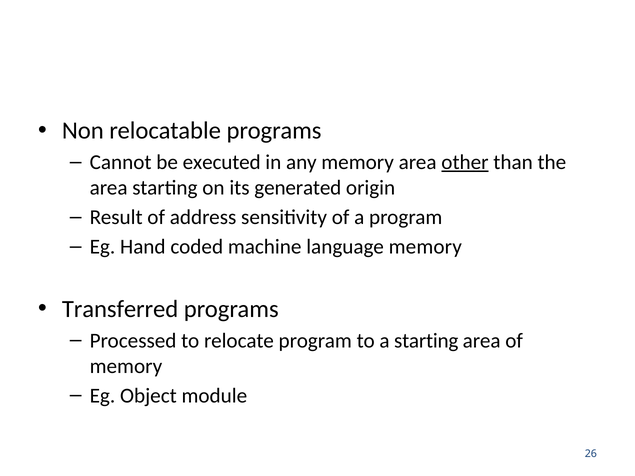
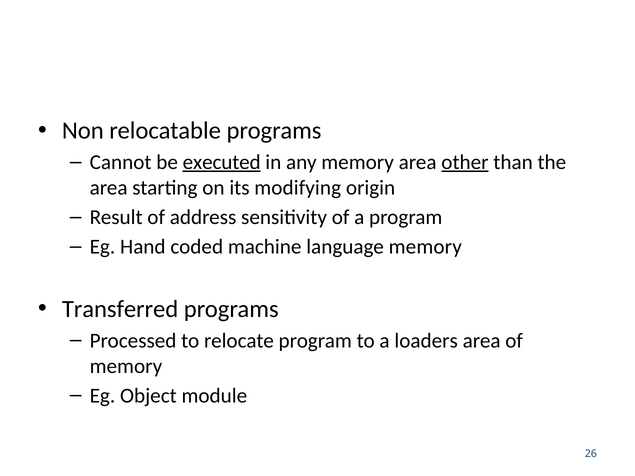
executed underline: none -> present
generated: generated -> modifying
a starting: starting -> loaders
